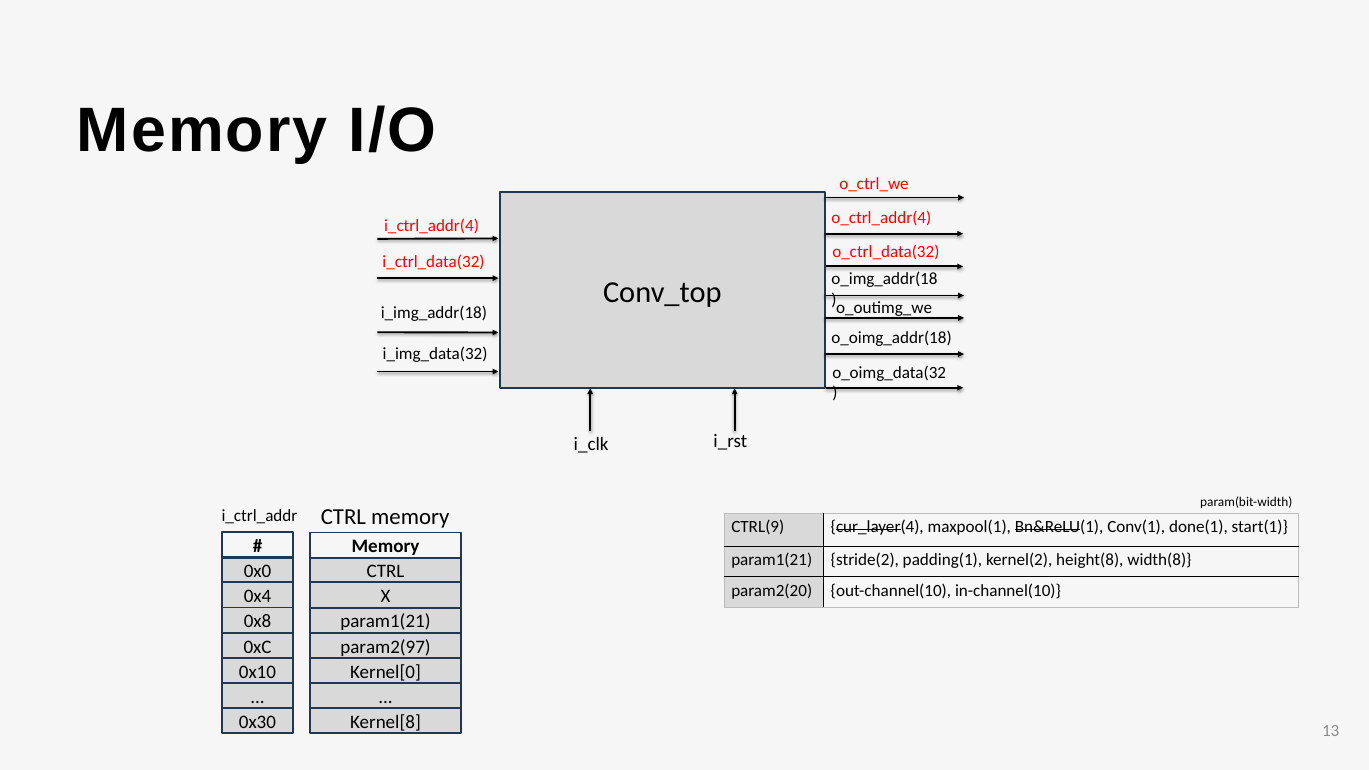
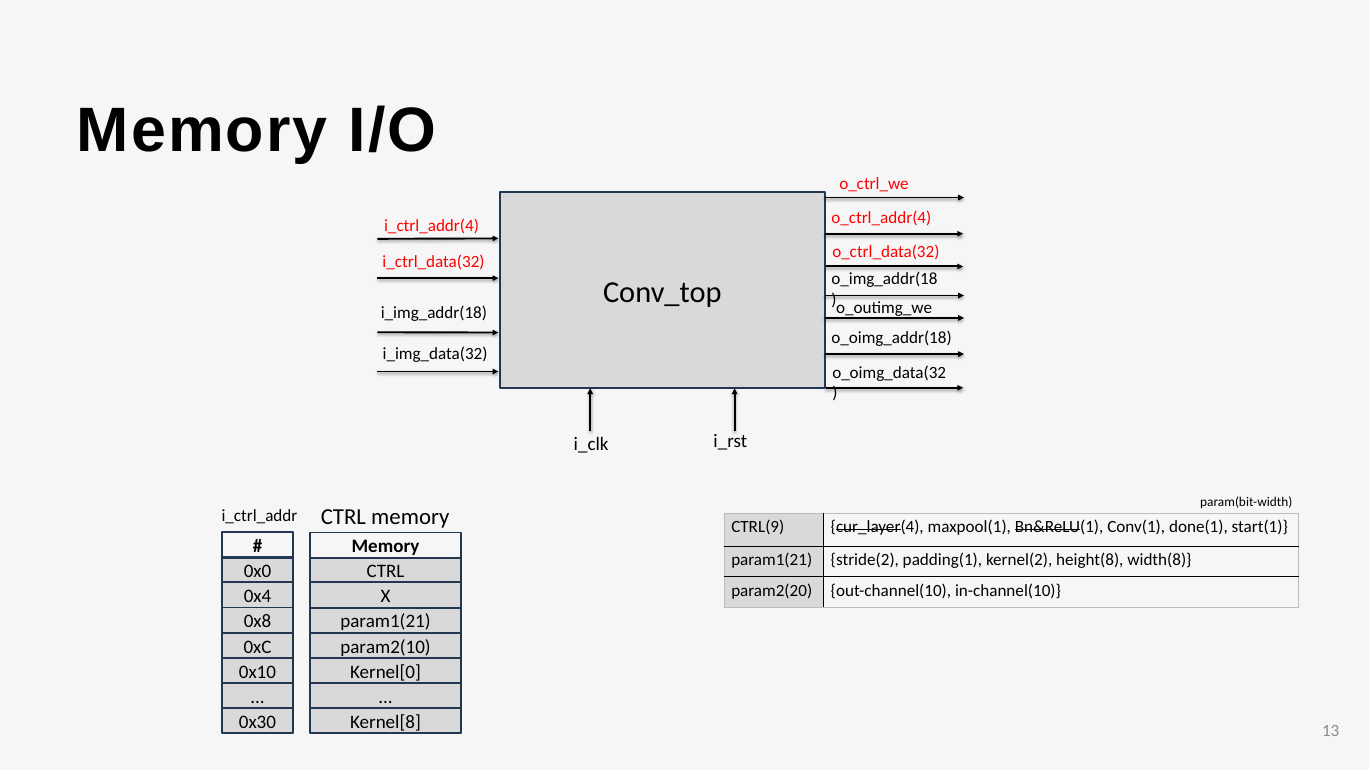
param2(97: param2(97 -> param2(10
